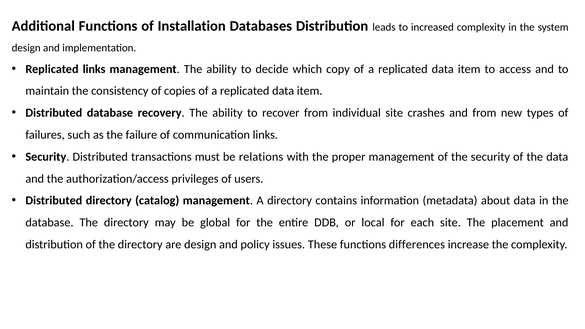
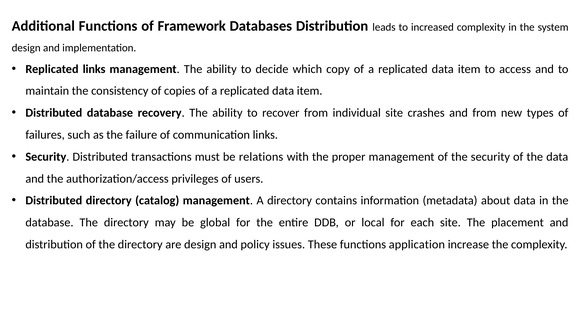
Installation: Installation -> Framework
differences: differences -> application
